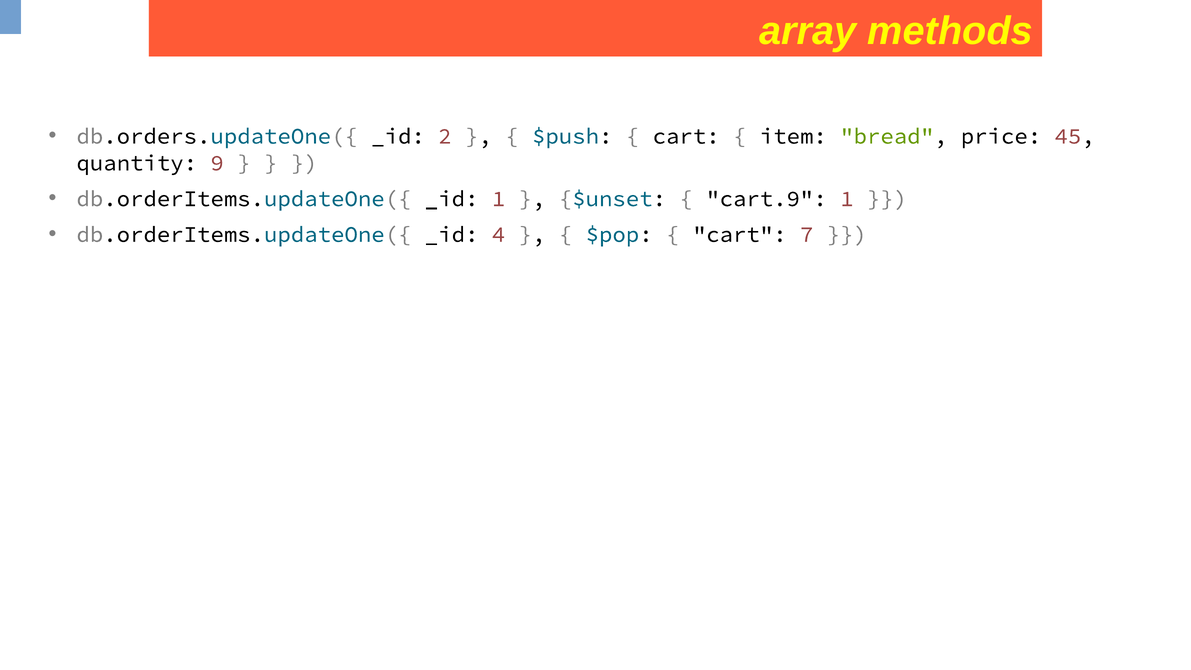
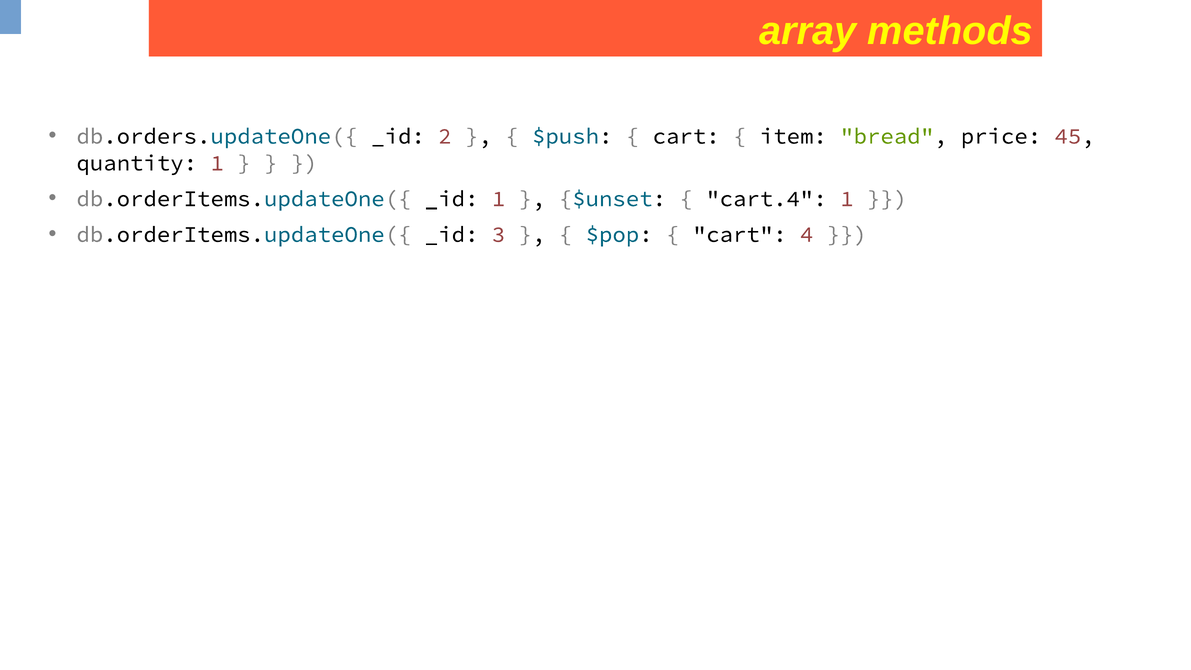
quantity 9: 9 -> 1
cart.9: cart.9 -> cart.4
4: 4 -> 3
7: 7 -> 4
